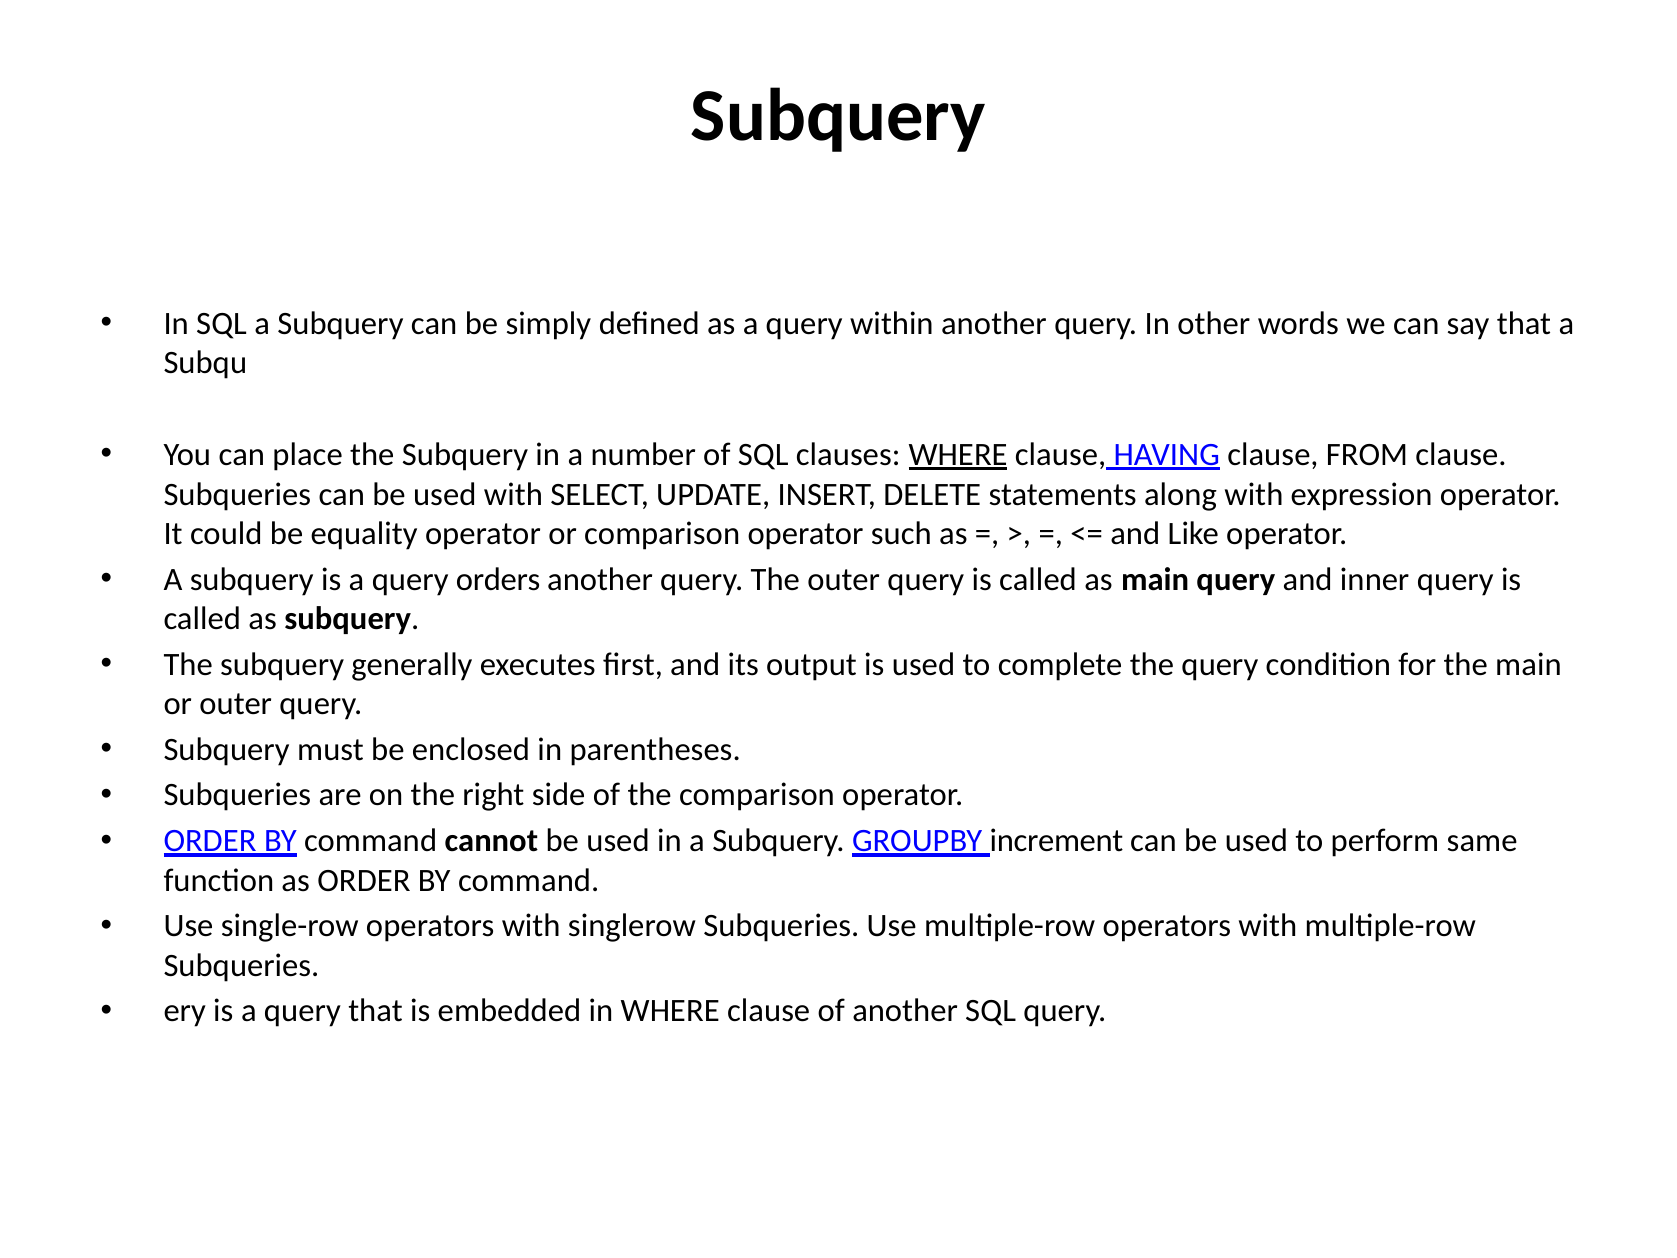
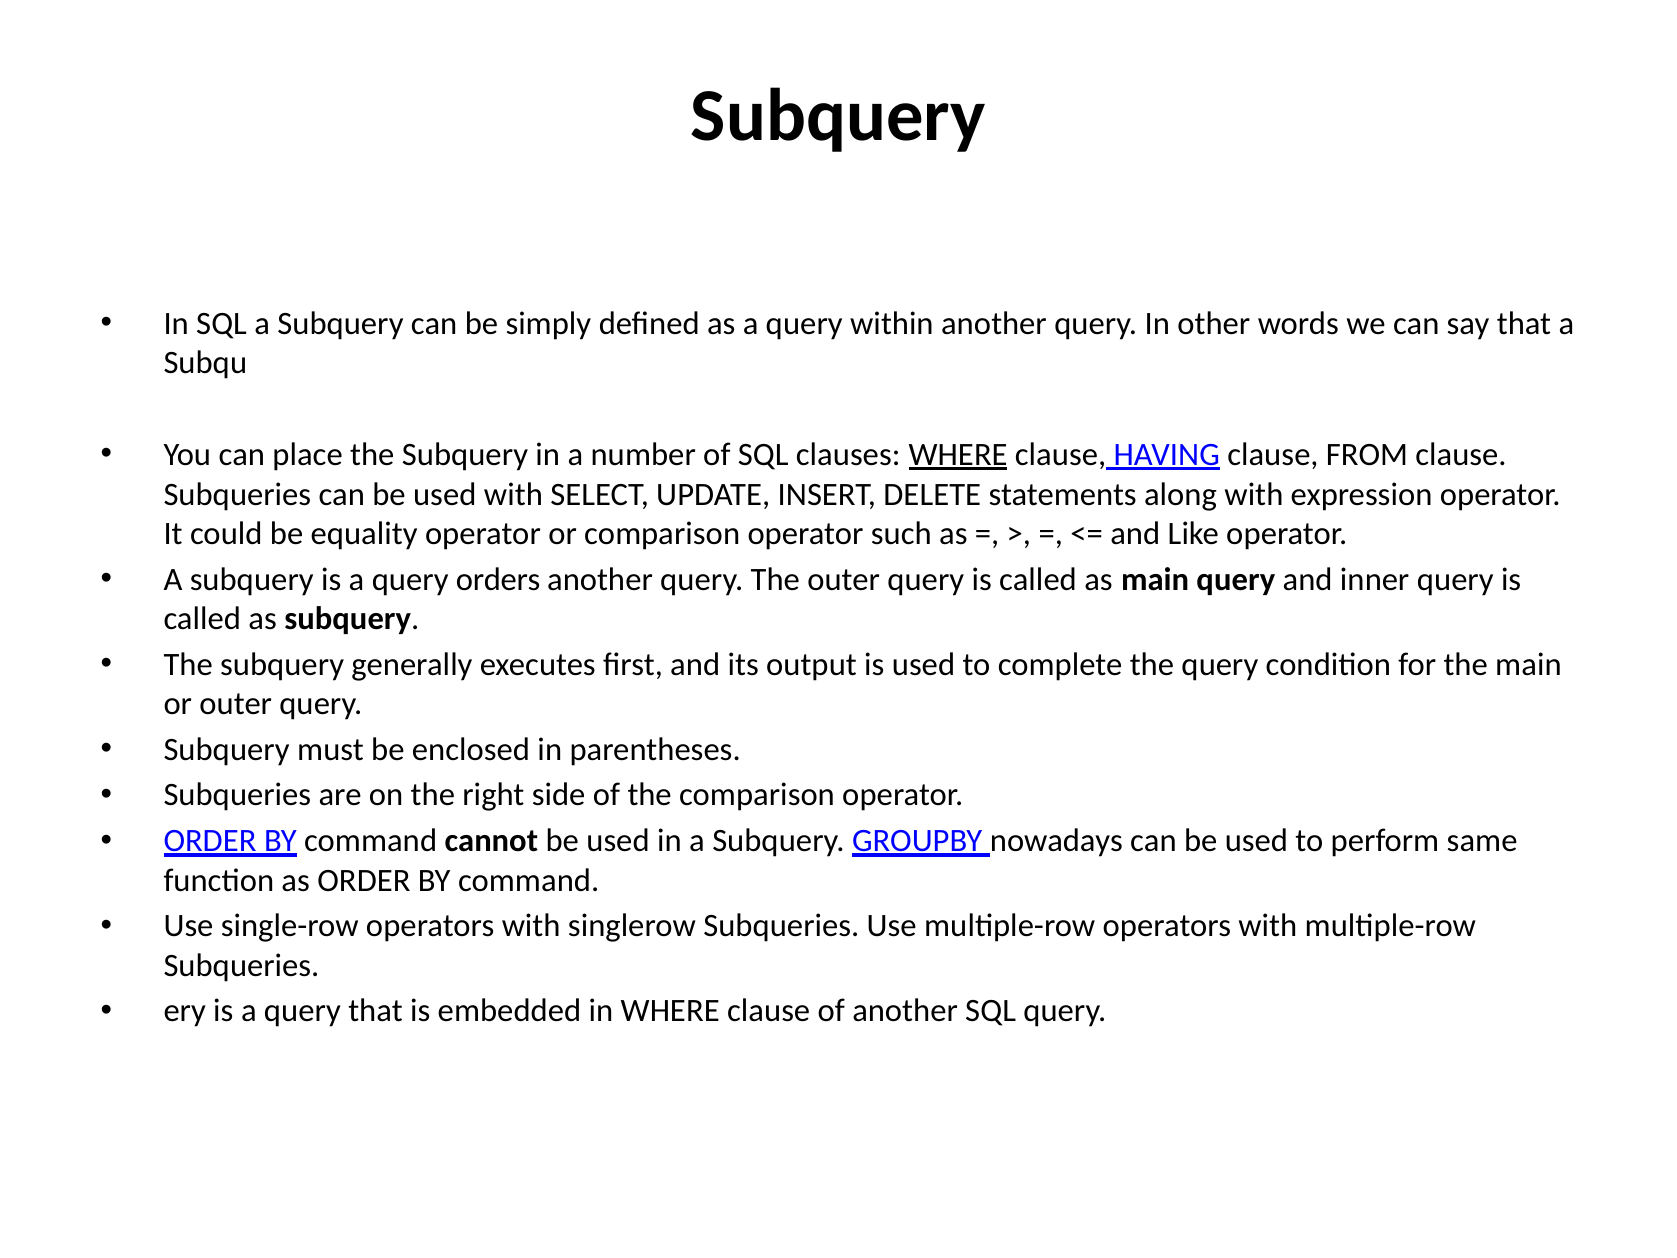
increment: increment -> nowadays
